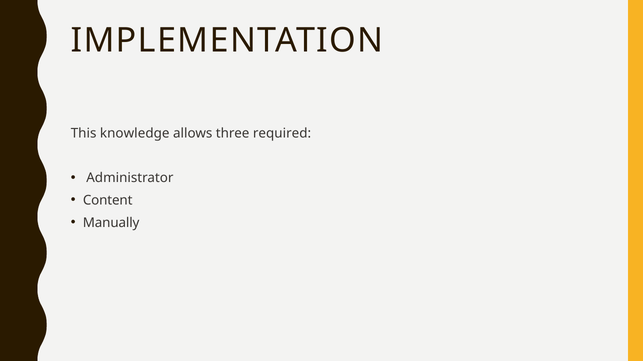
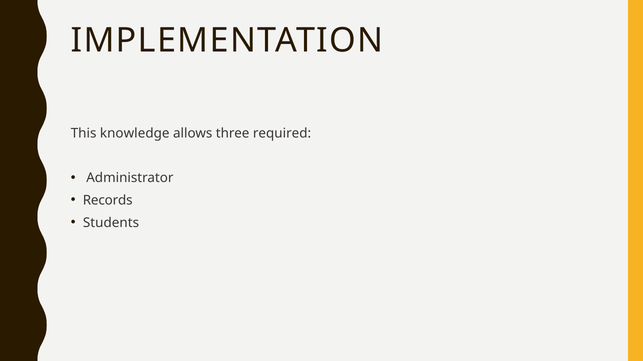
Content: Content -> Records
Manually: Manually -> Students
